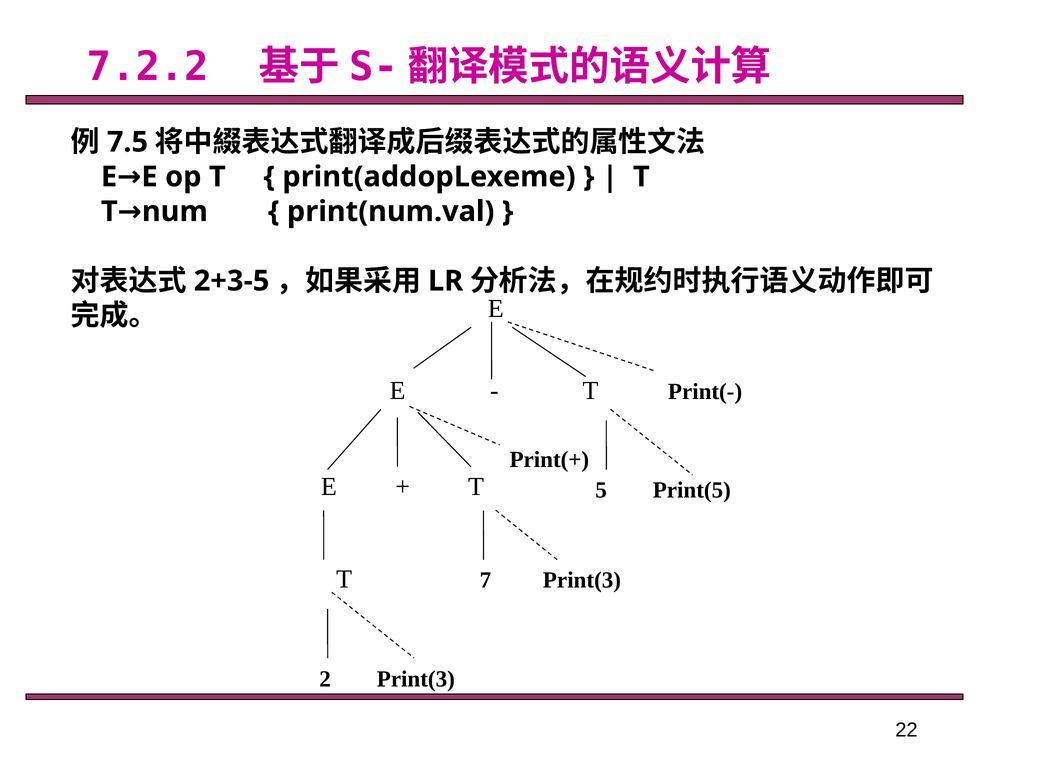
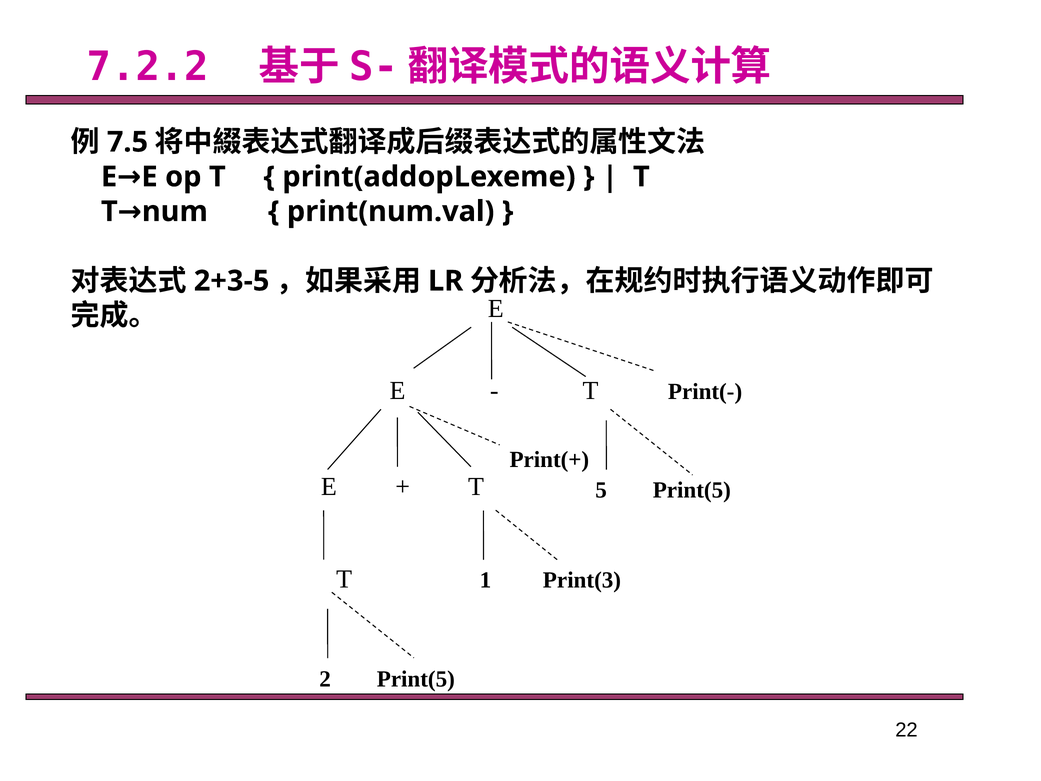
7: 7 -> 1
2 Print(3: Print(3 -> Print(5
